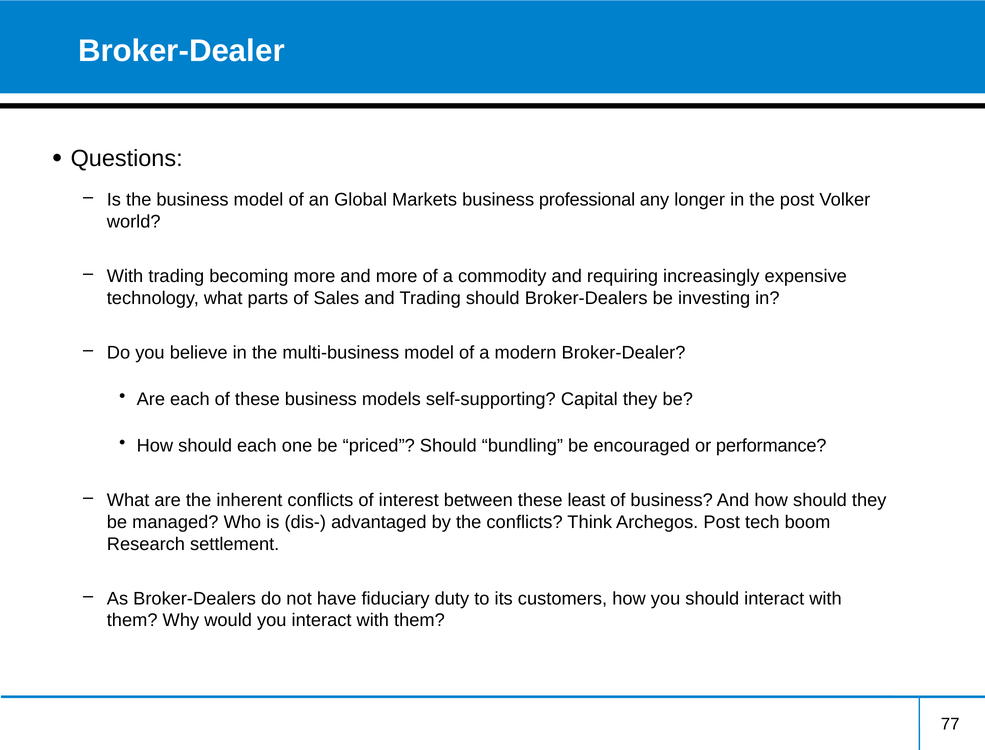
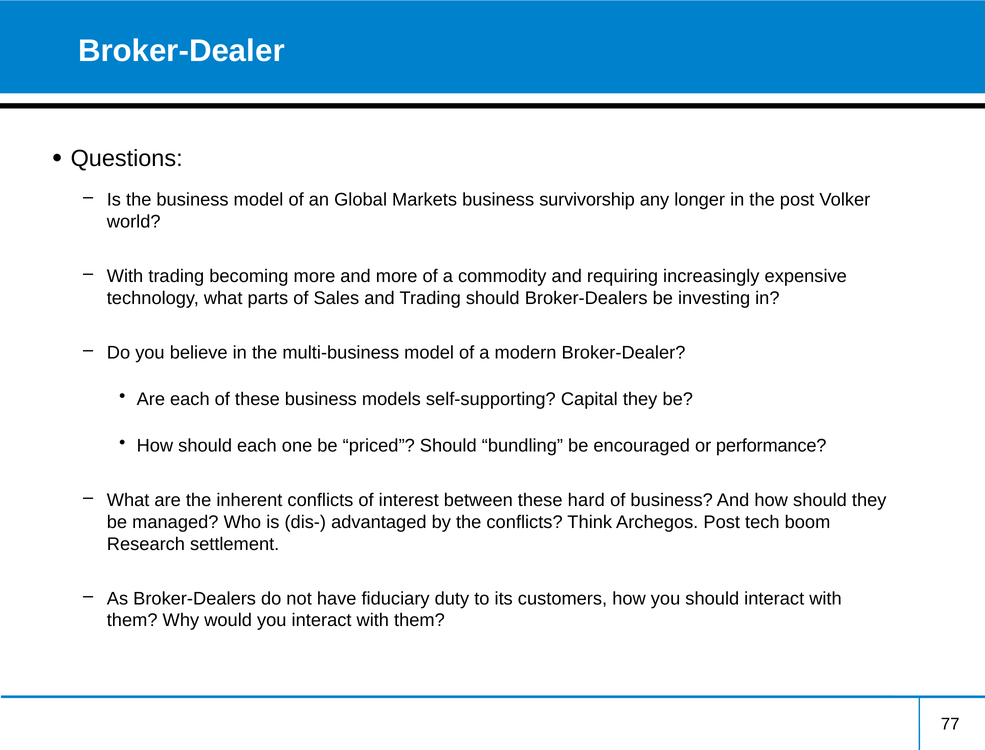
professional: professional -> survivorship
least: least -> hard
